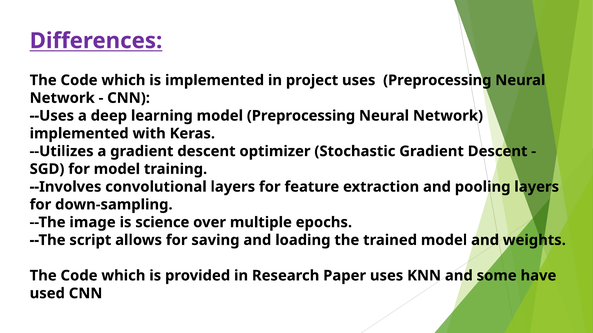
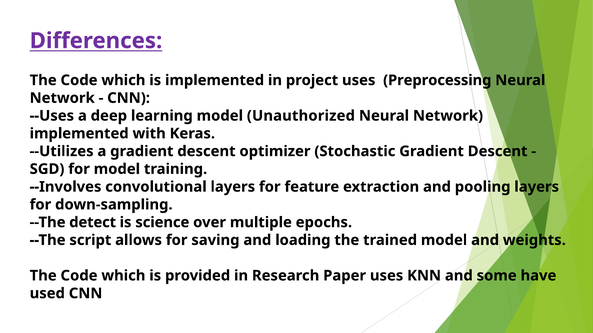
model Preprocessing: Preprocessing -> Unauthorized
image: image -> detect
